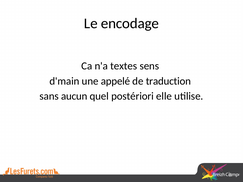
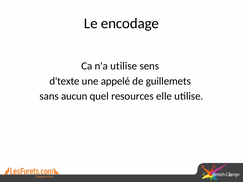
n'a textes: textes -> utilise
d'main: d'main -> d'texte
traduction: traduction -> guillemets
postériori: postériori -> resources
